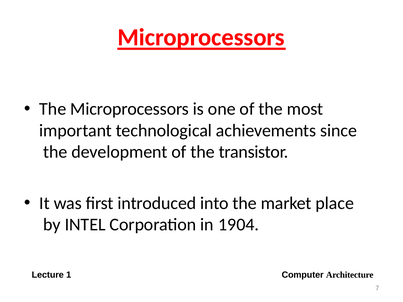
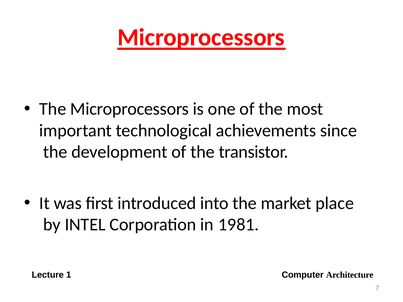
1904: 1904 -> 1981
